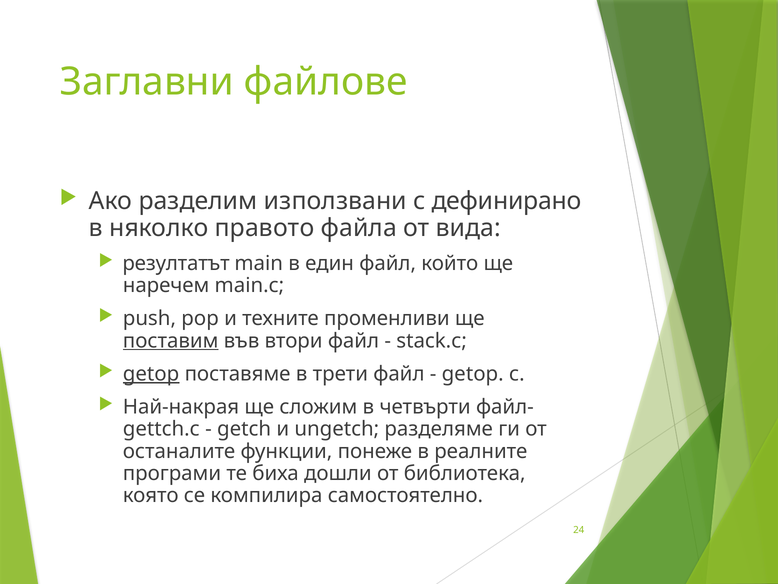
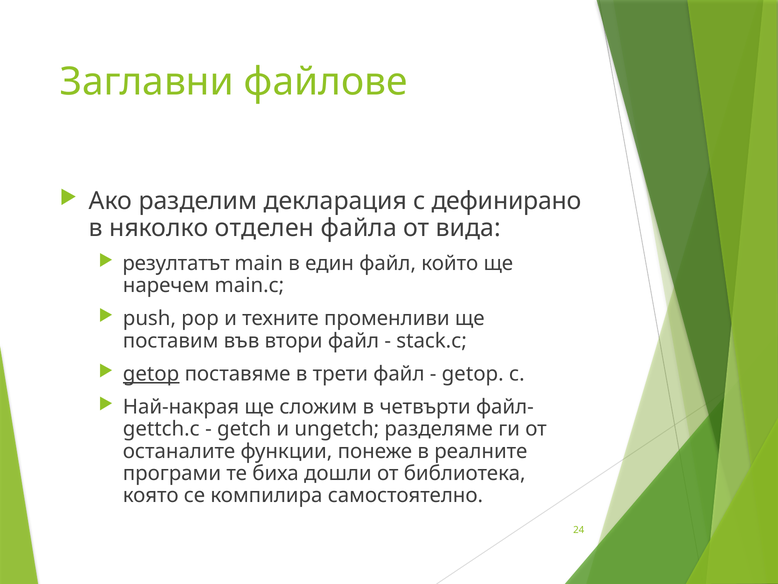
използвани: използвани -> декларация
правото: правото -> отделен
поставим underline: present -> none
